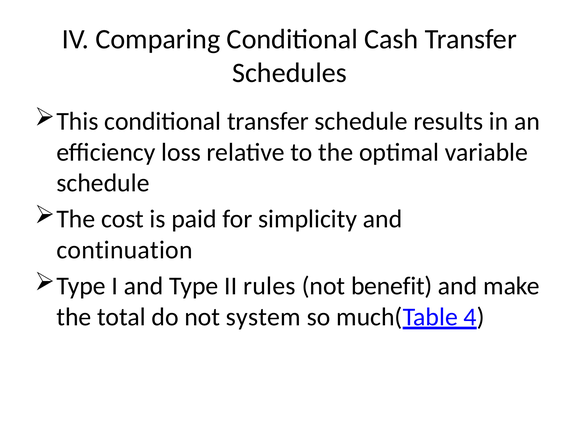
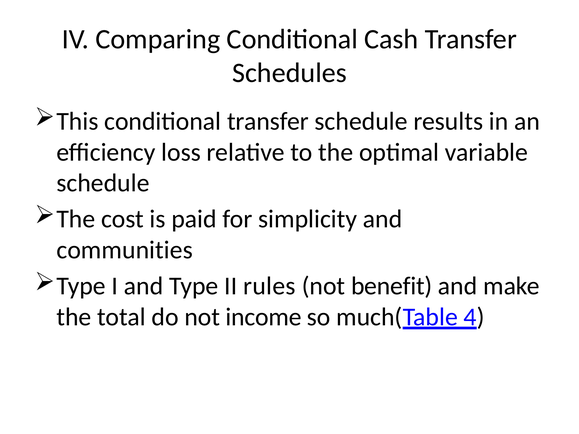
continuation: continuation -> communities
system: system -> income
